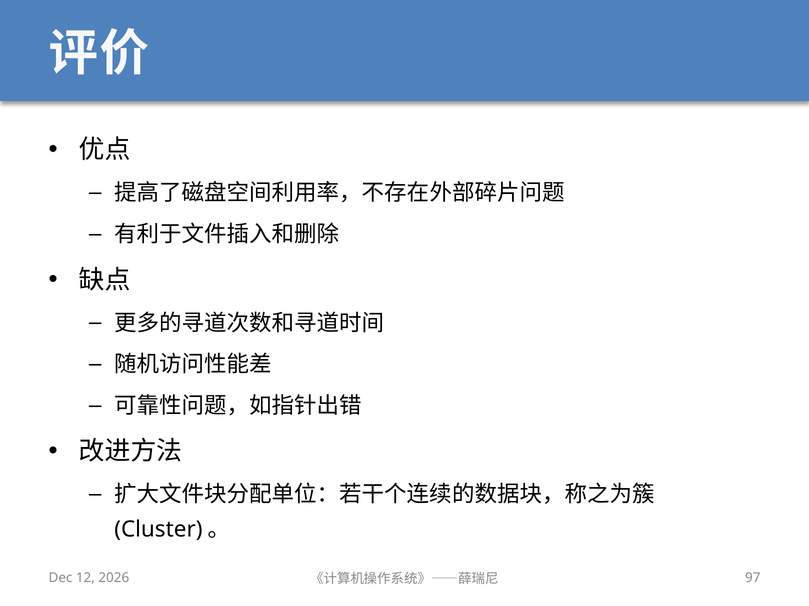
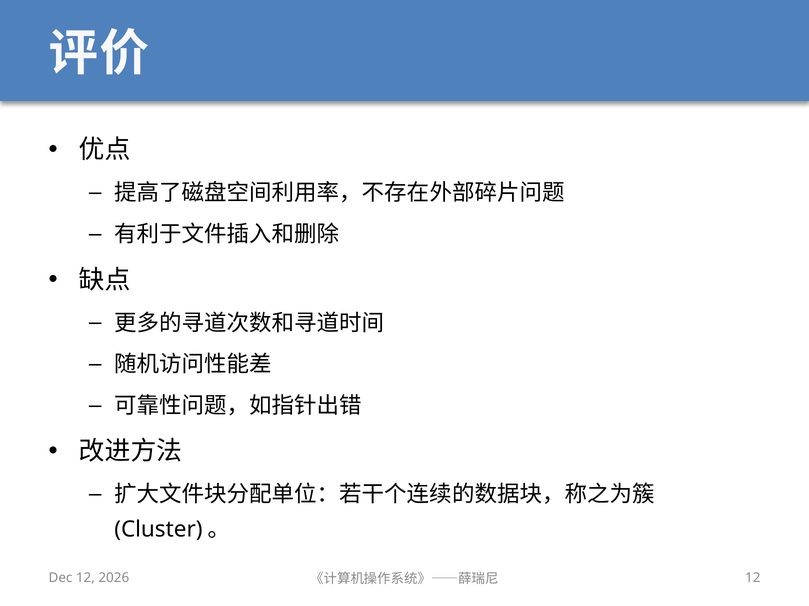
97 at (753, 578): 97 -> 12
